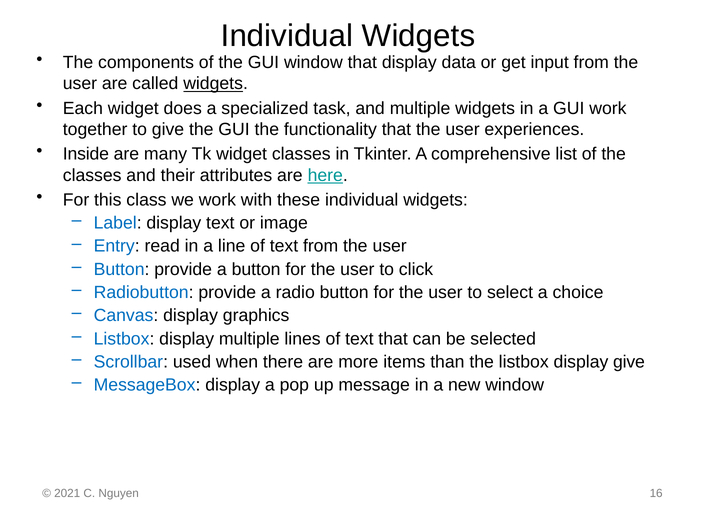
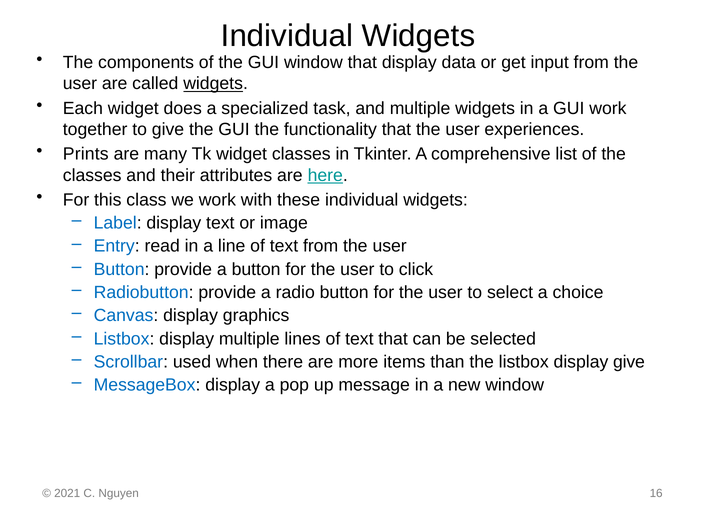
Inside: Inside -> Prints
